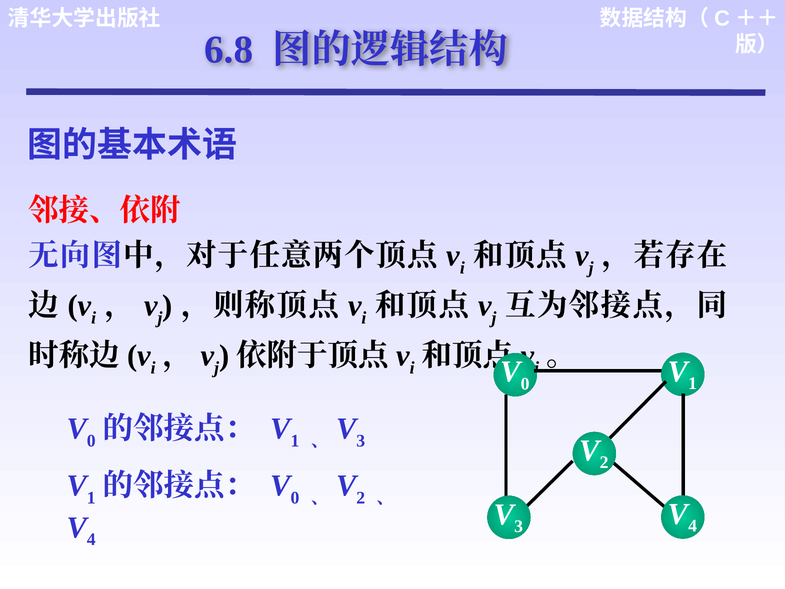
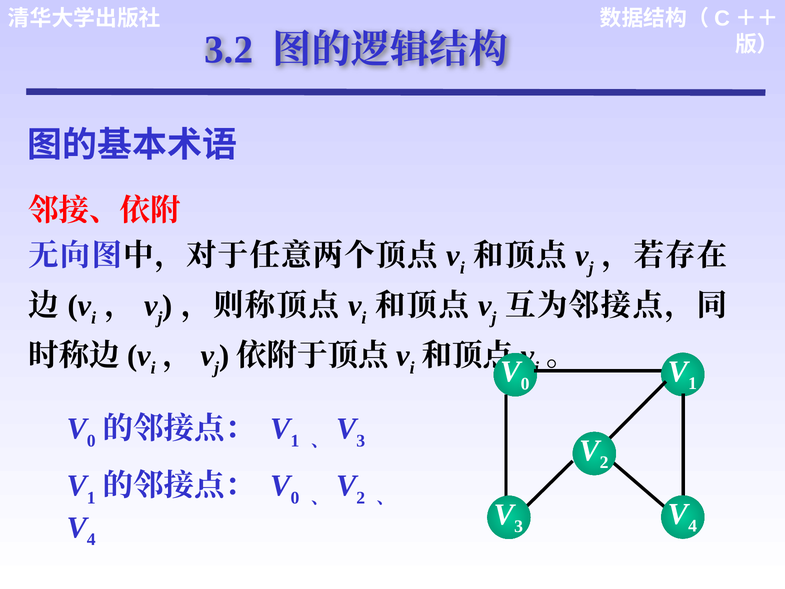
6.8: 6.8 -> 3.2
